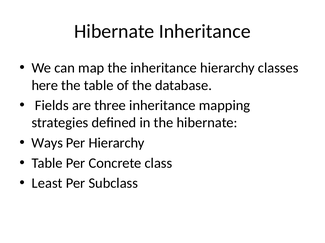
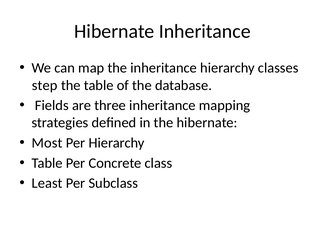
here: here -> step
Ways: Ways -> Most
